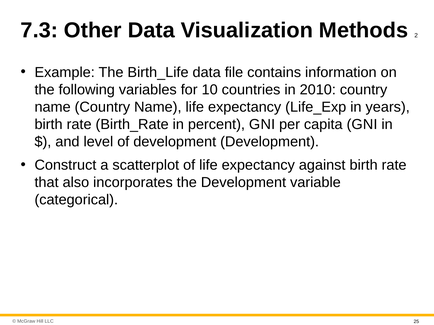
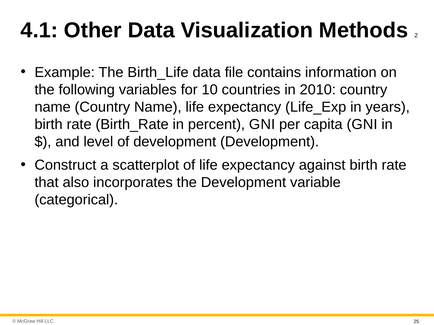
7.3: 7.3 -> 4.1
